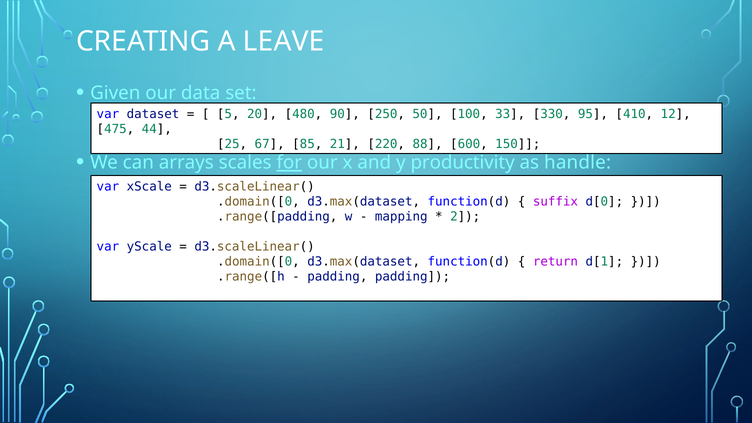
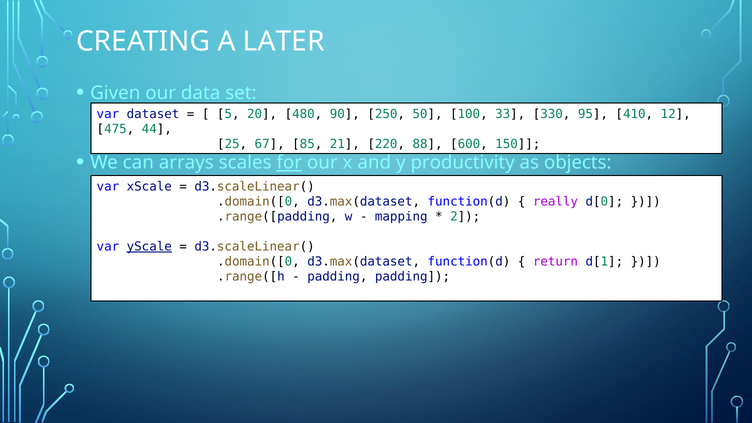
LEAVE: LEAVE -> LATER
handle: handle -> objects
suffix: suffix -> really
yScale underline: none -> present
